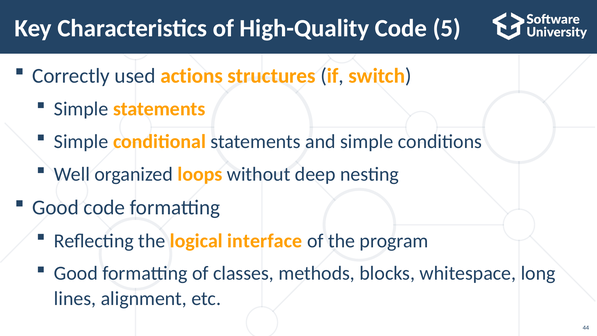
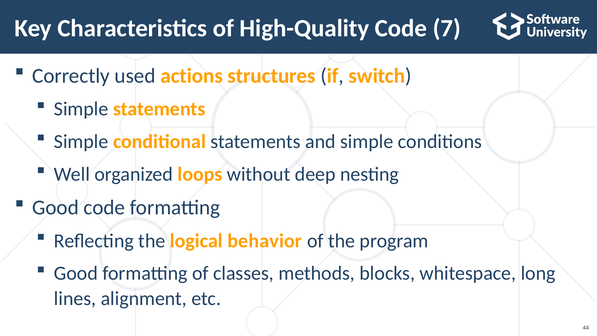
5: 5 -> 7
interface: interface -> behavior
